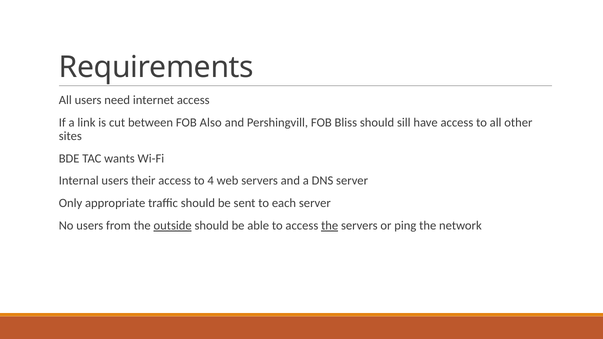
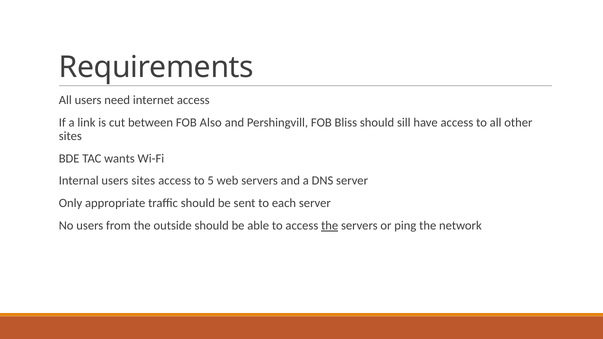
users their: their -> sites
4: 4 -> 5
outside underline: present -> none
